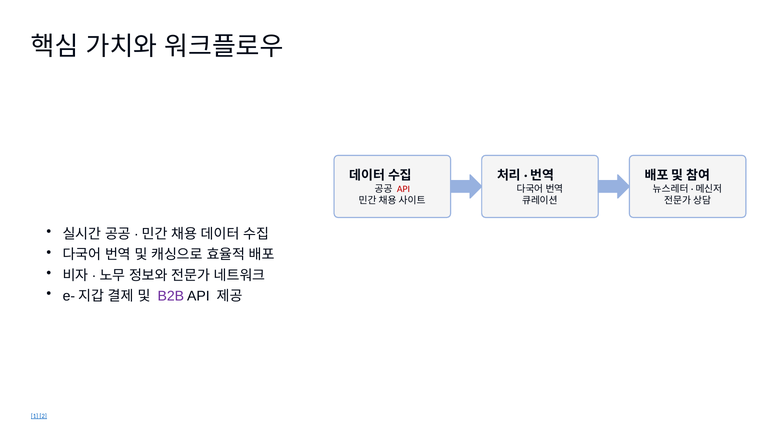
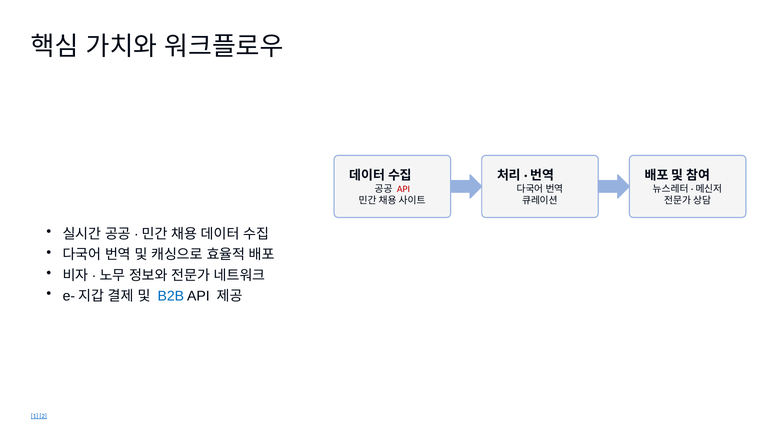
B2B colour: purple -> blue
